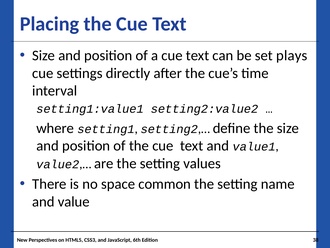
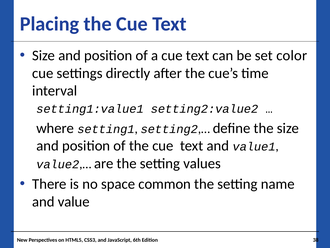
plays: plays -> color
